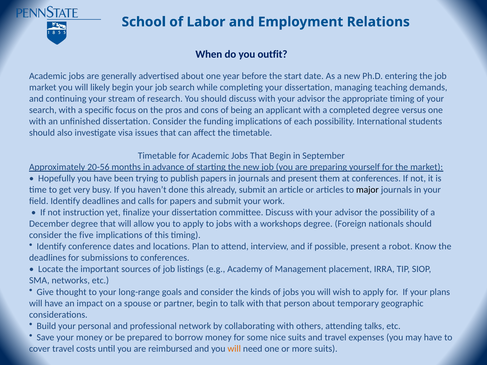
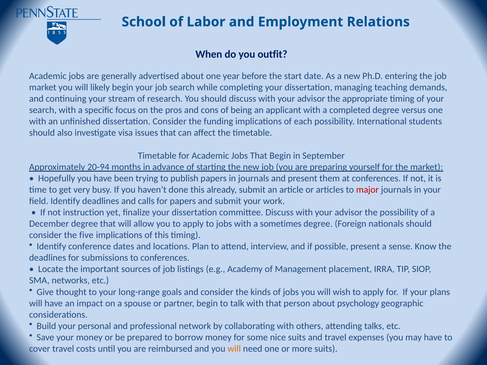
20-56: 20-56 -> 20-94
major colour: black -> red
workshops: workshops -> sometimes
robot: robot -> sense
temporary: temporary -> psychology
